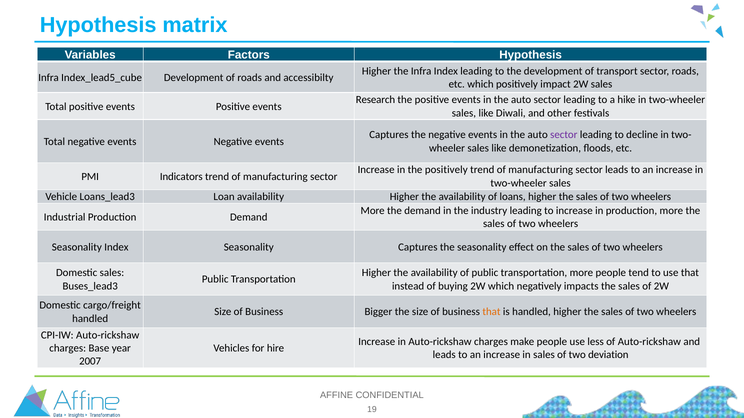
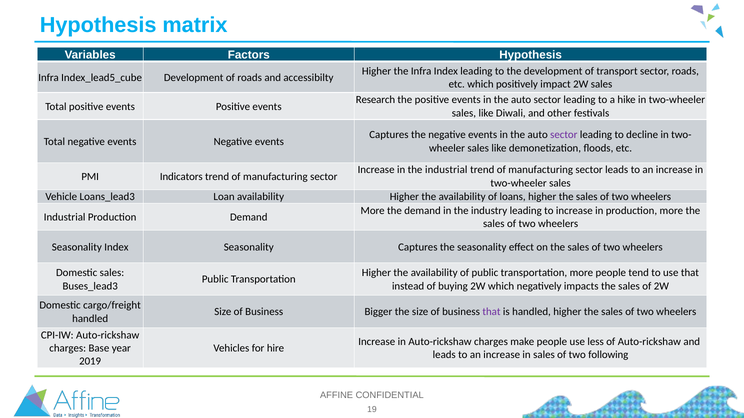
the positively: positively -> industrial
that at (491, 312) colour: orange -> purple
deviation: deviation -> following
2007: 2007 -> 2019
